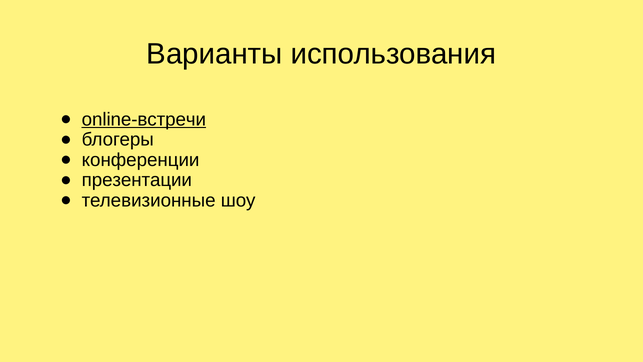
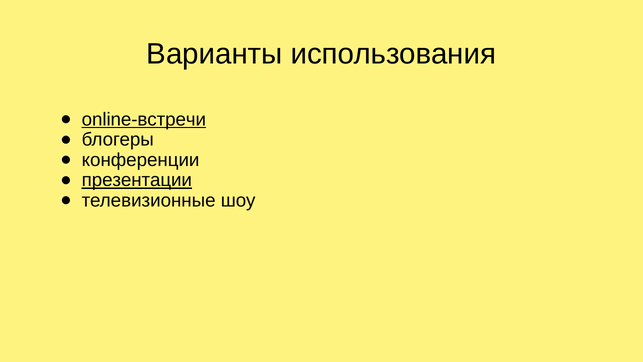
презентации underline: none -> present
